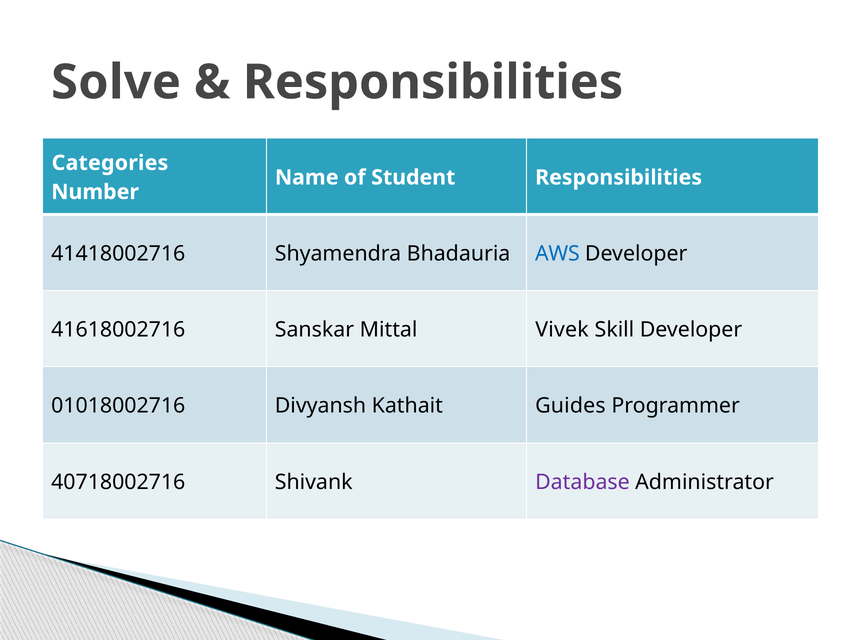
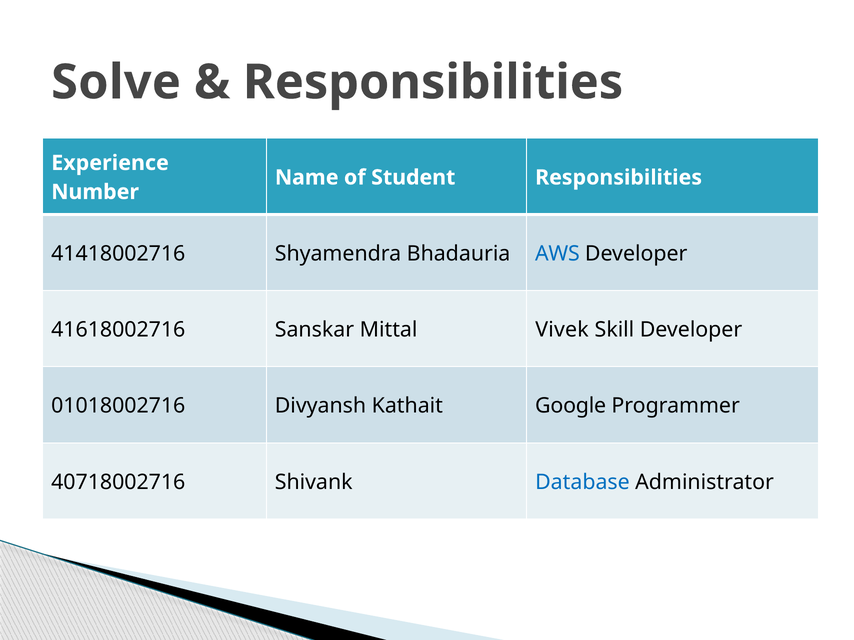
Categories: Categories -> Experience
Guides: Guides -> Google
Database colour: purple -> blue
